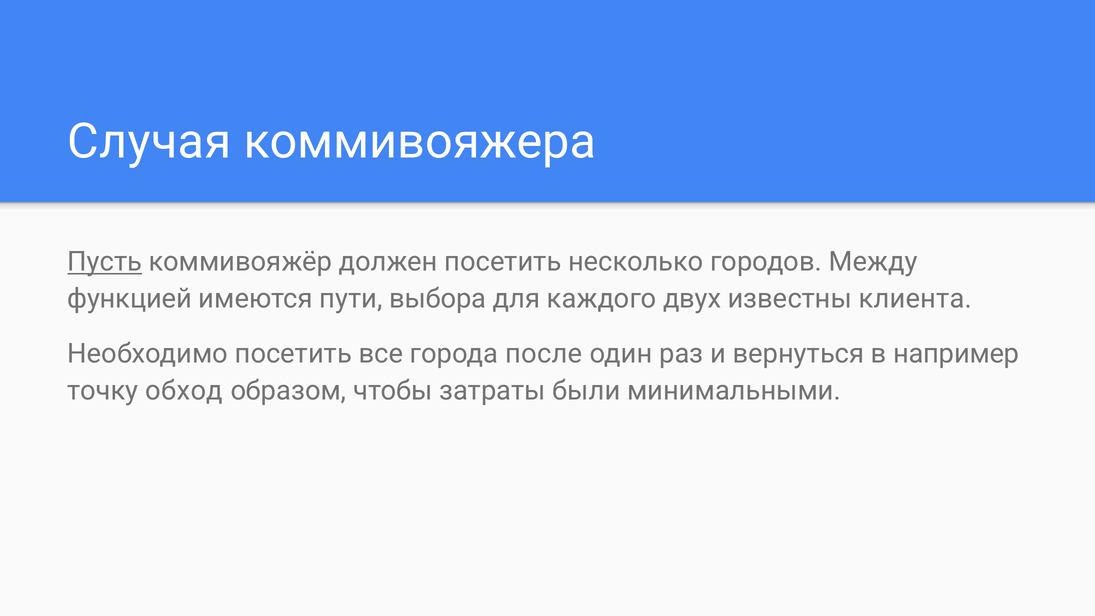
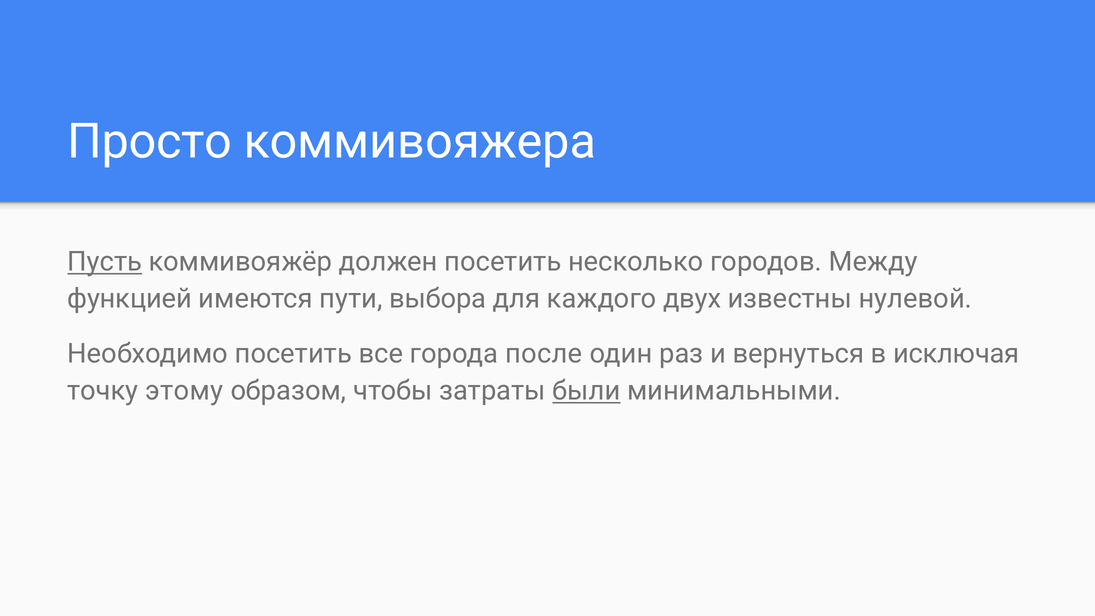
Случая: Случая -> Просто
клиента: клиента -> нулевой
например: например -> исключая
обход: обход -> этому
были underline: none -> present
